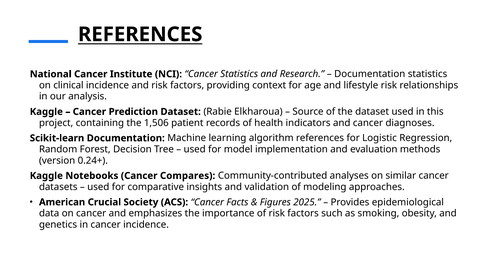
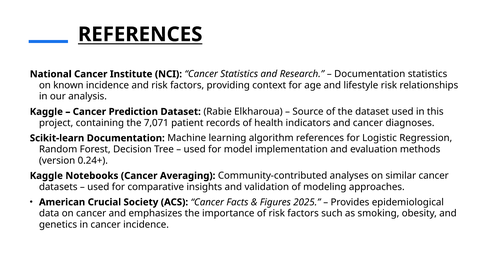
clinical: clinical -> known
1,506: 1,506 -> 7,071
Compares: Compares -> Averaging
